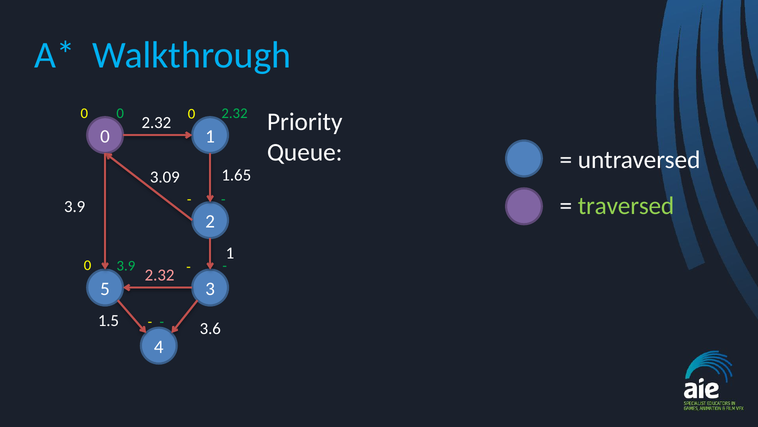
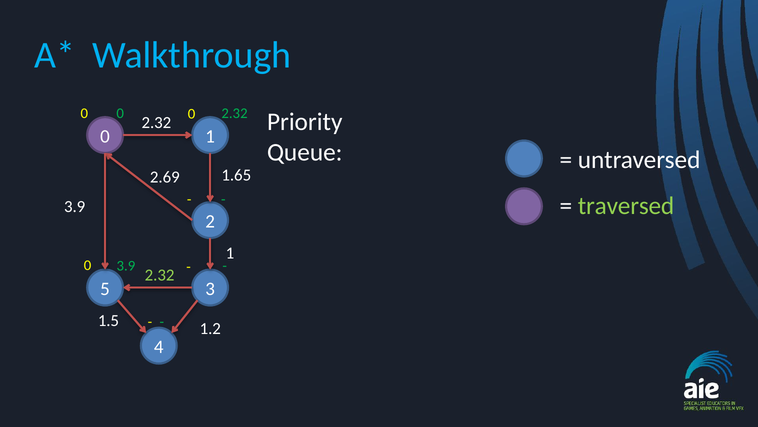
3.09: 3.09 -> 2.69
2.32 at (160, 275) colour: pink -> light green
3.6: 3.6 -> 1.2
